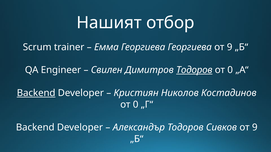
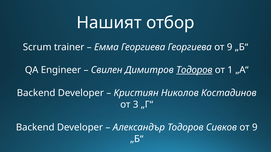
0 at (230, 70): 0 -> 1
Backend at (36, 93) underline: present -> none
0 at (136, 105): 0 -> 3
